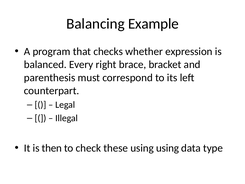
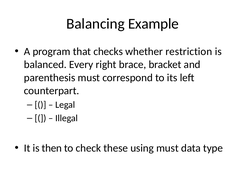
expression: expression -> restriction
using using: using -> must
